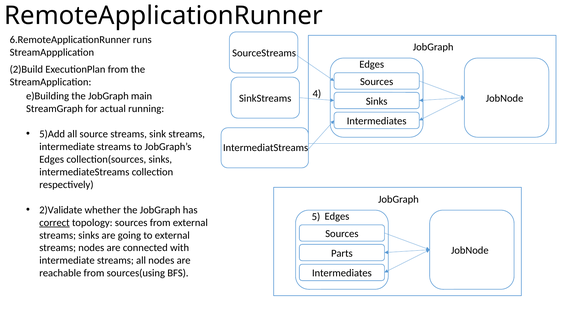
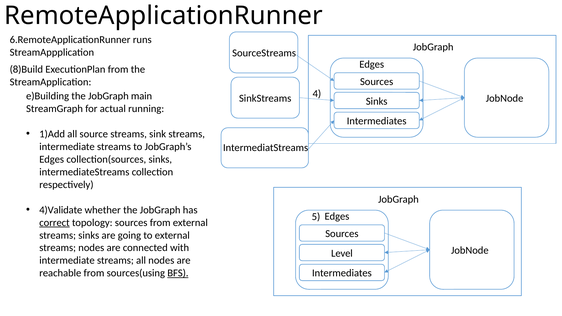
2)Build: 2)Build -> 8)Build
5)Add: 5)Add -> 1)Add
2)Validate: 2)Validate -> 4)Validate
Parts: Parts -> Level
BFS underline: none -> present
